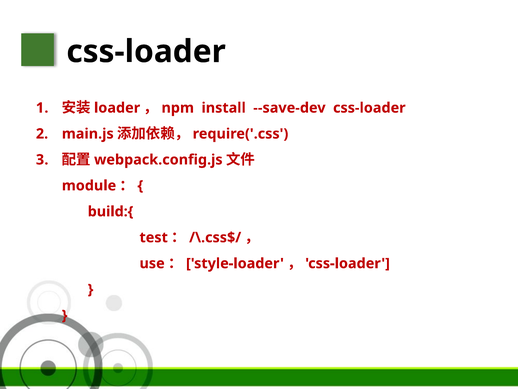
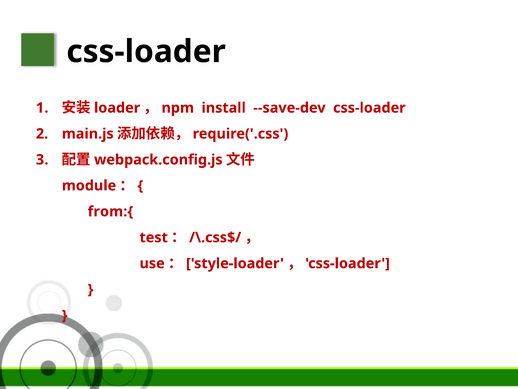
build:{: build:{ -> from:{
